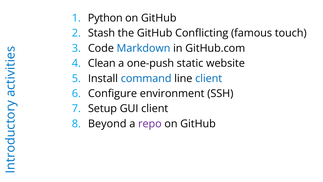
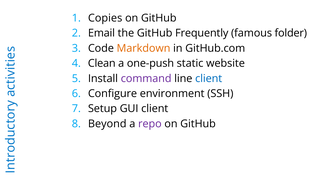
Python: Python -> Copies
Stash: Stash -> Email
Conflicting: Conflicting -> Frequently
touch: touch -> folder
Markdown colour: blue -> orange
command colour: blue -> purple
